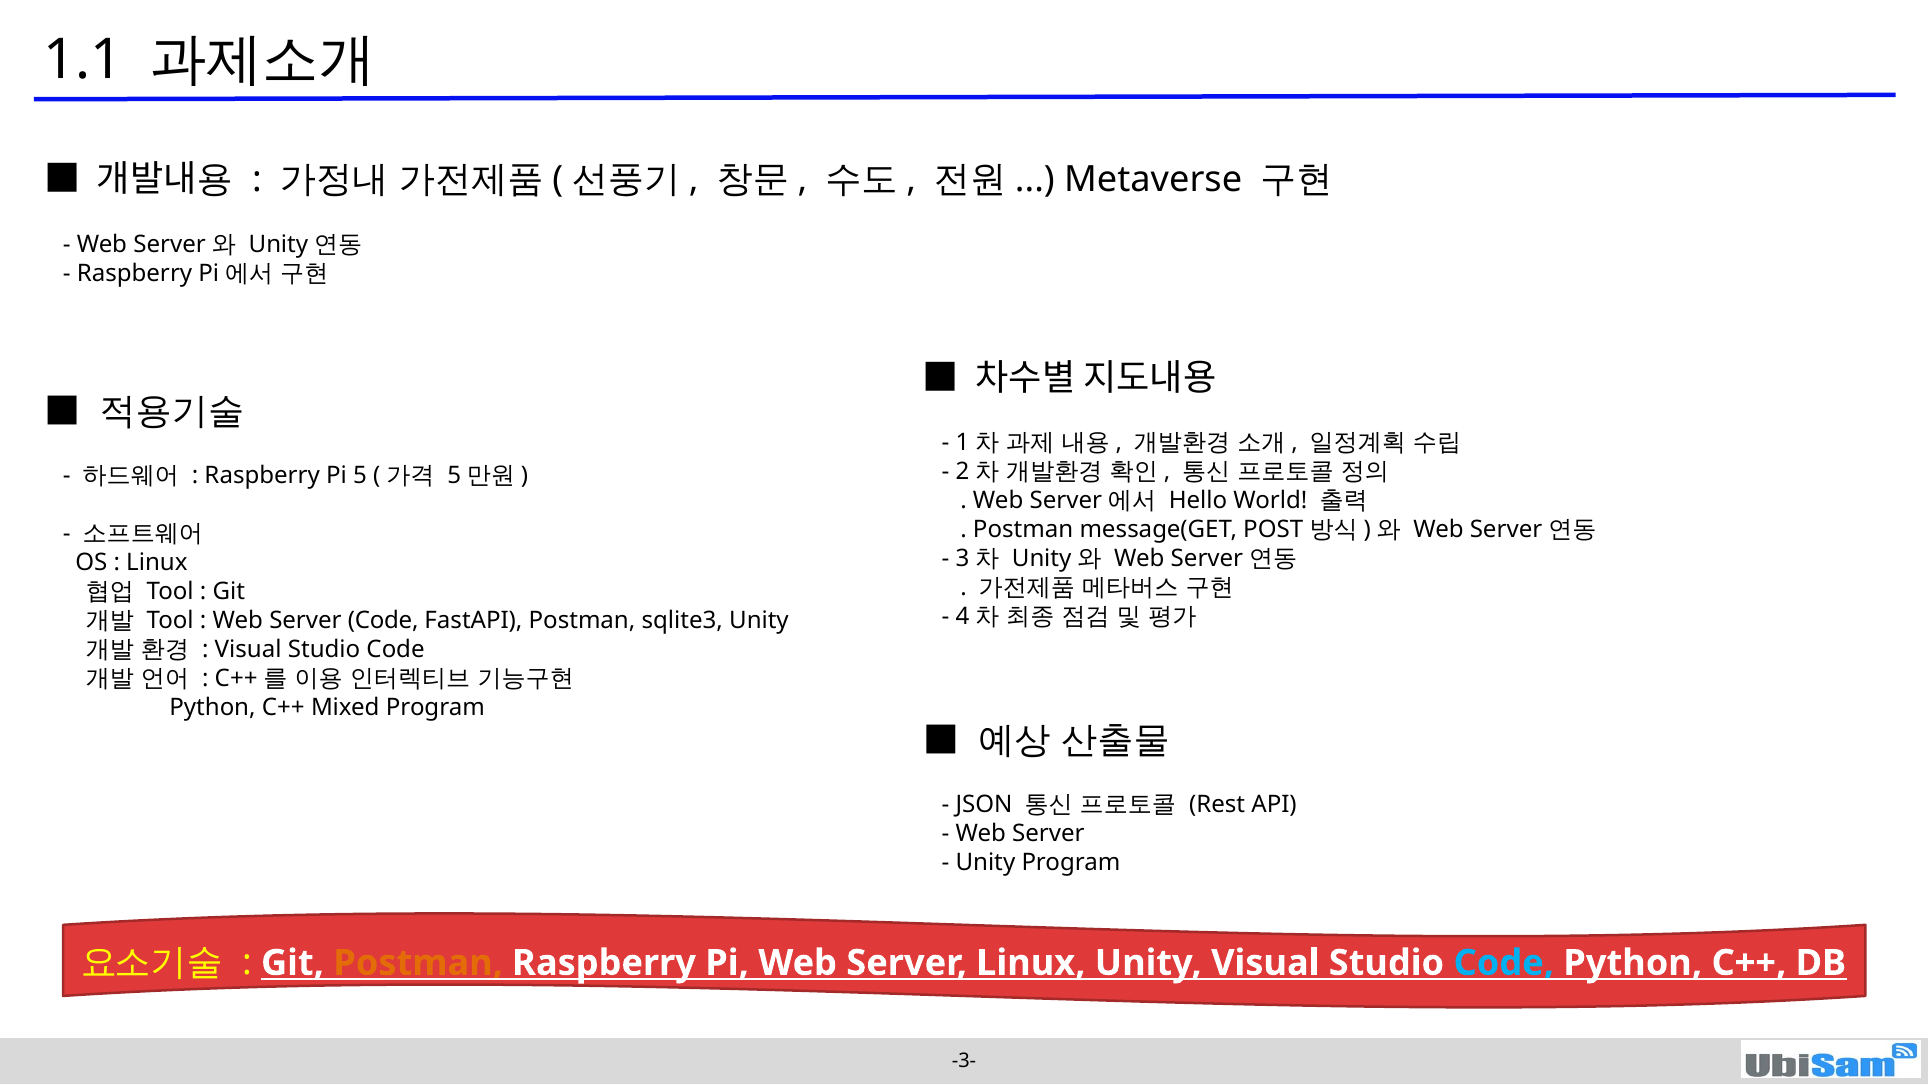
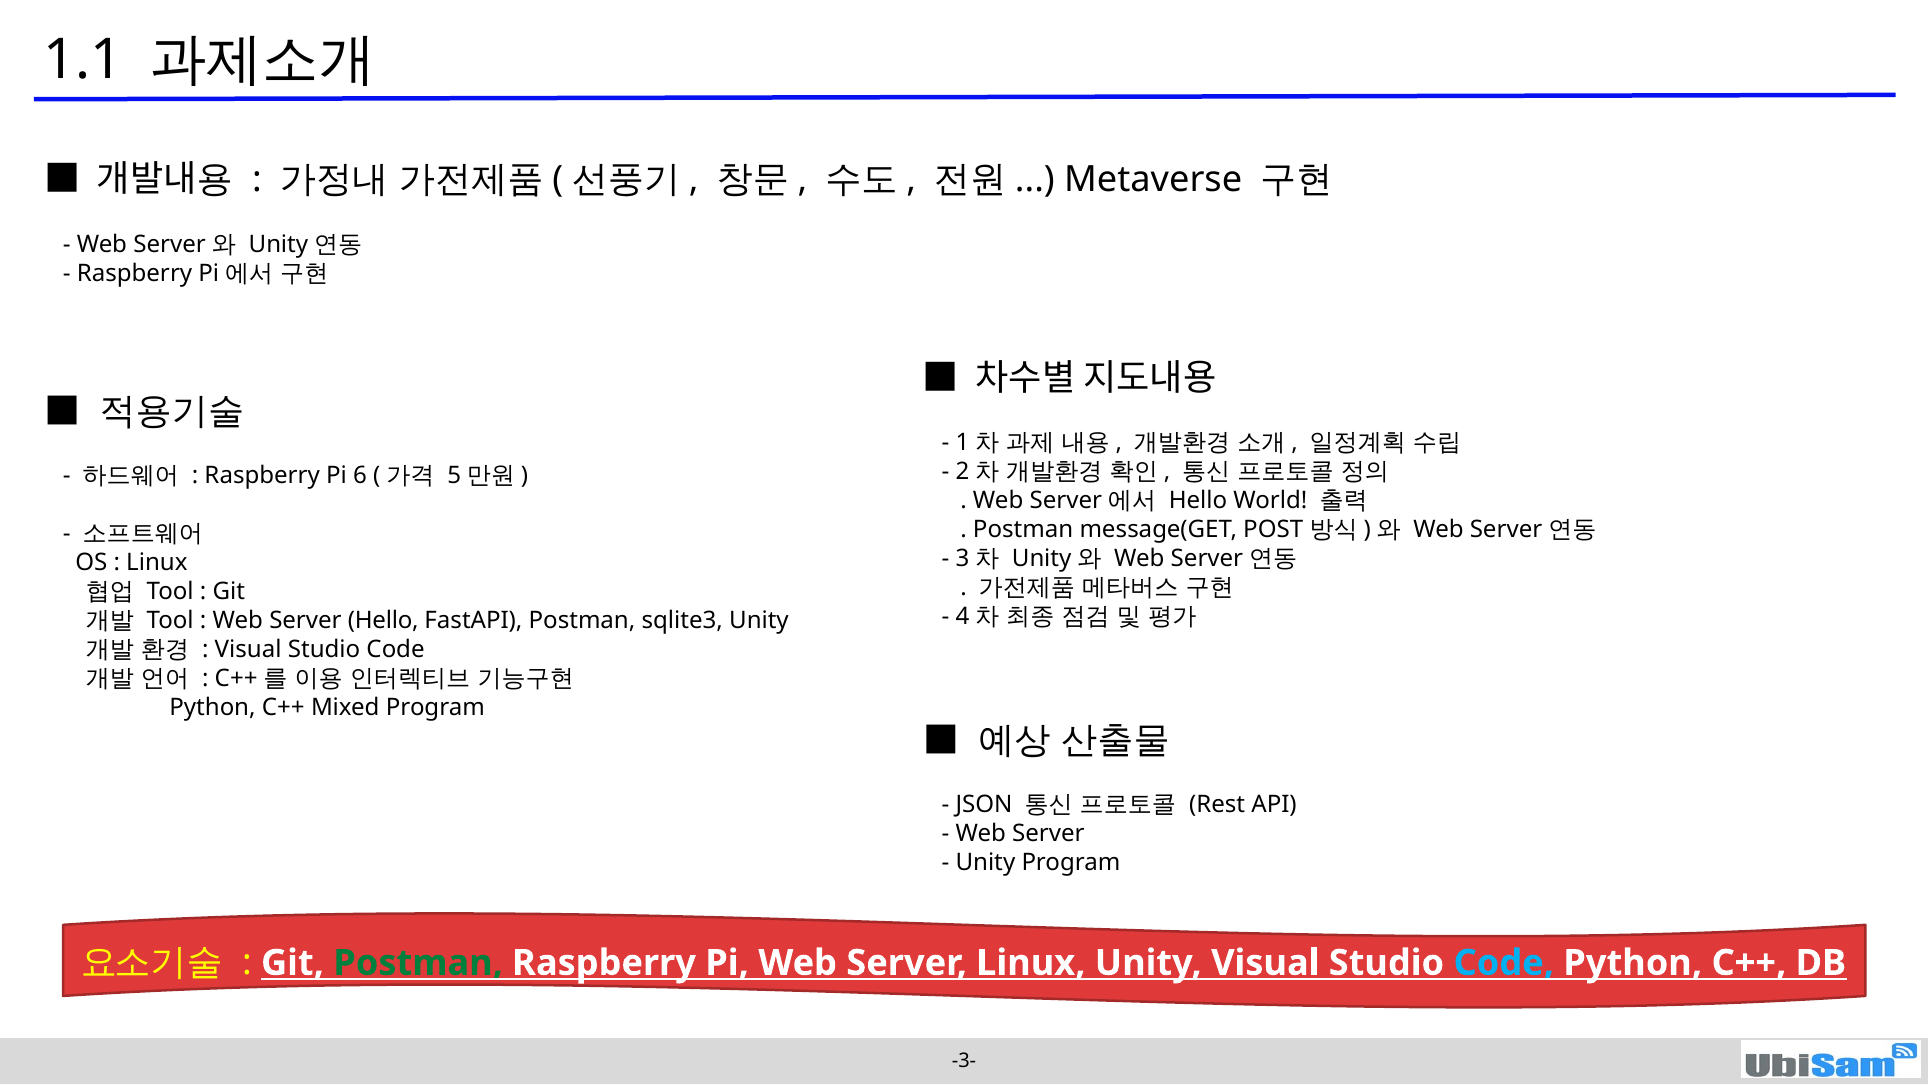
5: 5 -> 6
Server Code: Code -> Hello
Postman at (418, 963) colour: orange -> green
